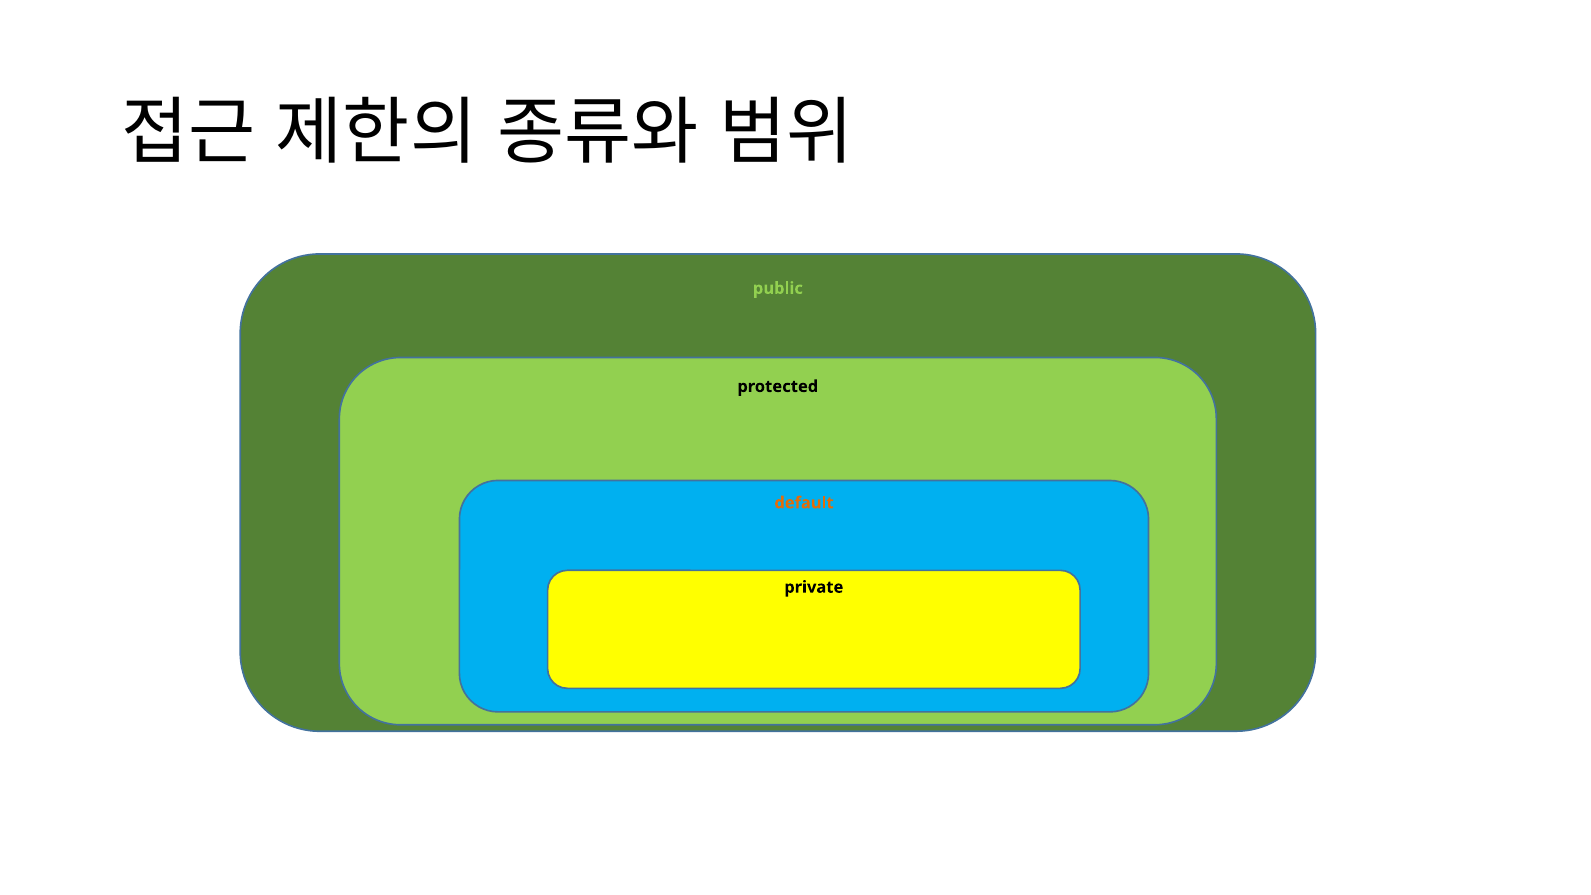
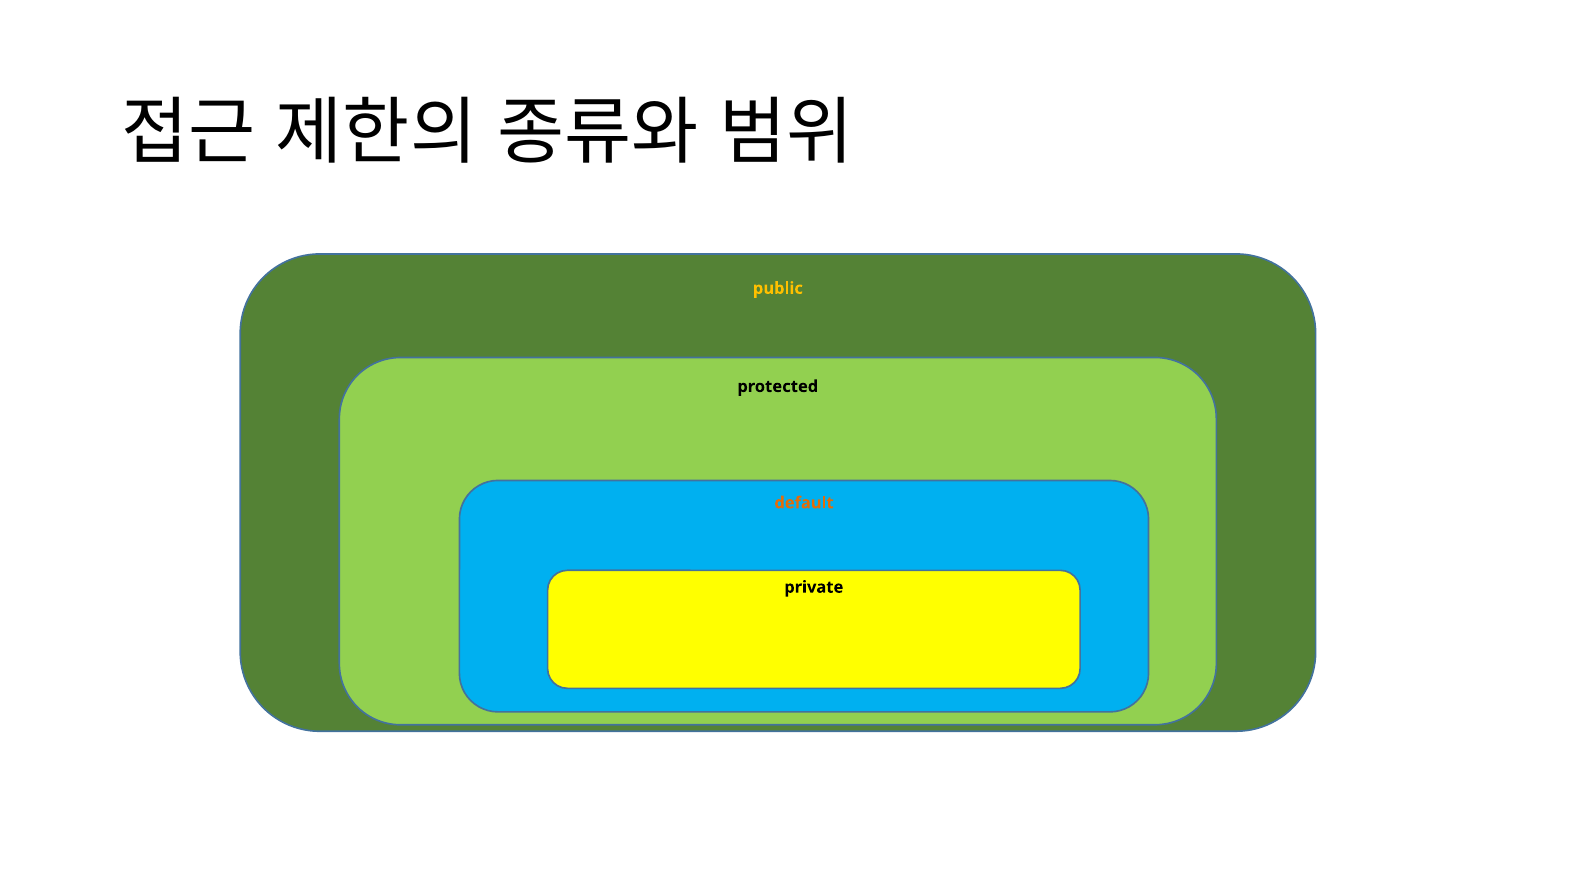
public colour: light green -> yellow
